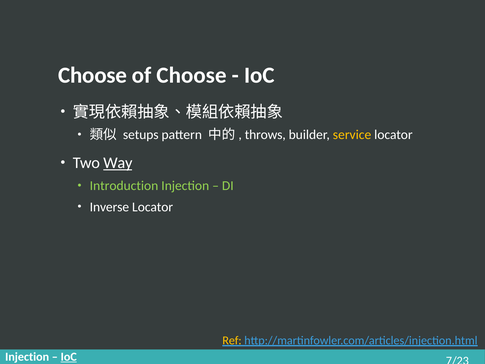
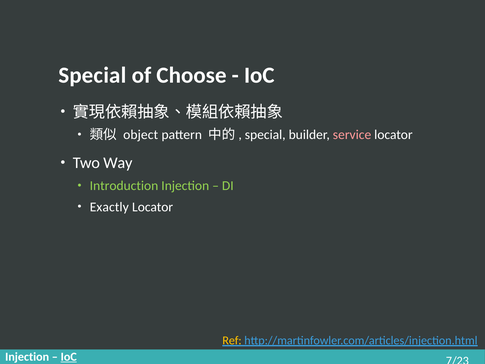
Choose at (93, 75): Choose -> Special
setups: setups -> object
throws at (265, 135): throws -> special
service colour: yellow -> pink
Way underline: present -> none
Inverse: Inverse -> Exactly
